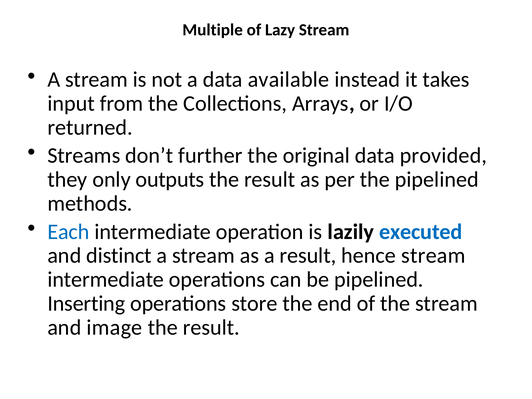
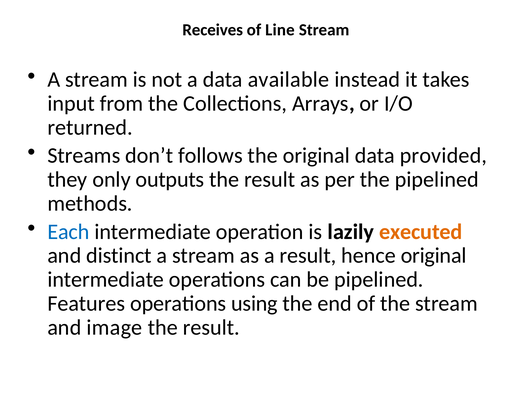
Multiple: Multiple -> Receives
Lazy: Lazy -> Line
further: further -> follows
executed colour: blue -> orange
hence stream: stream -> original
Inserting: Inserting -> Features
store: store -> using
